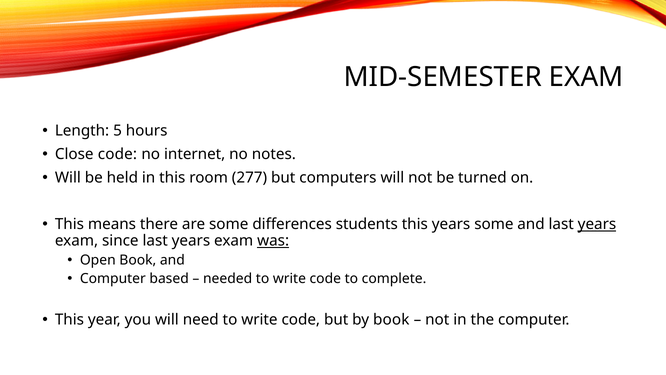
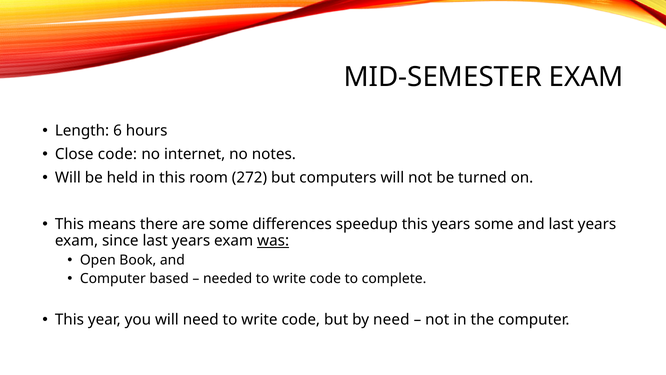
5: 5 -> 6
277: 277 -> 272
students: students -> speedup
years at (597, 224) underline: present -> none
by book: book -> need
